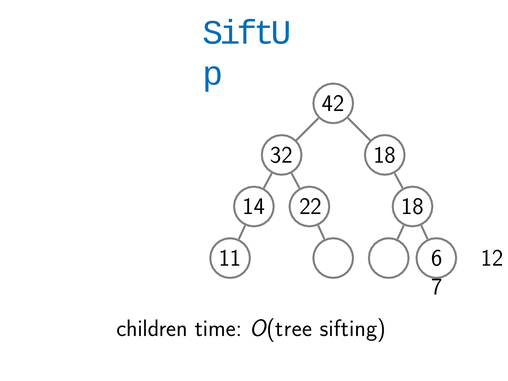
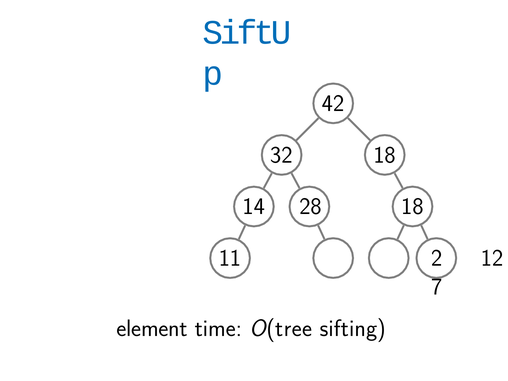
22: 22 -> 28
6: 6 -> 2
children: children -> element
